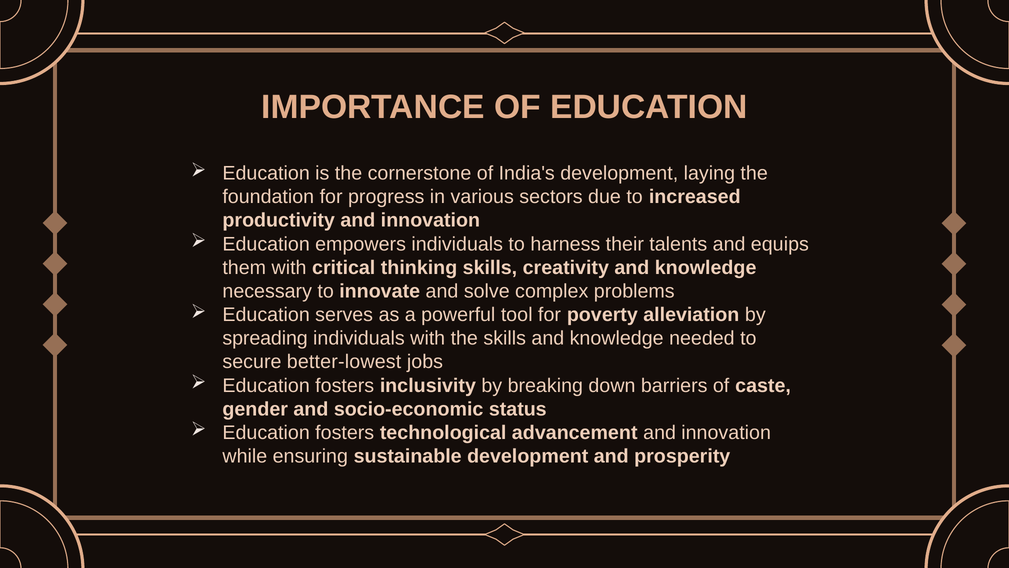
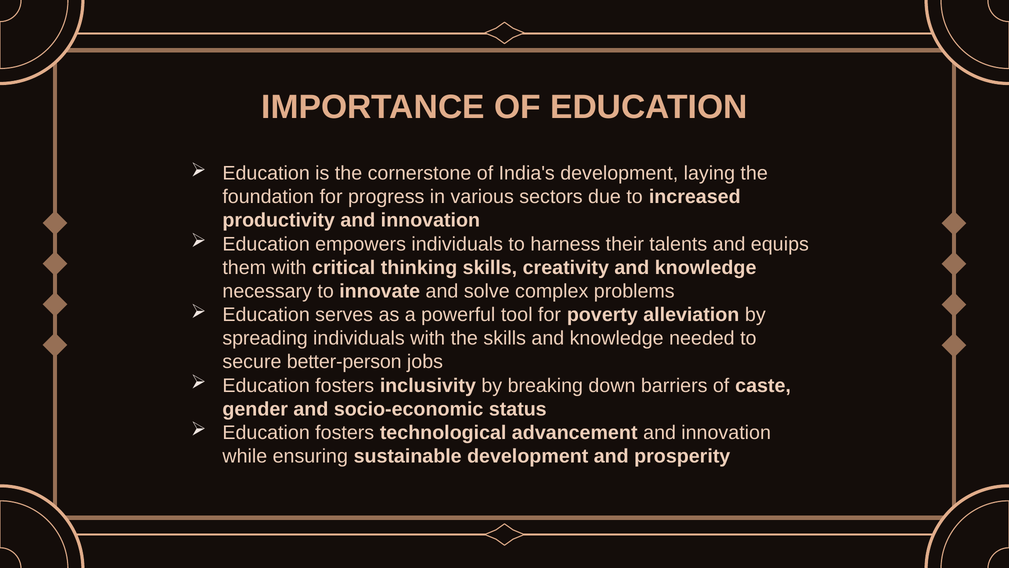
better-lowest: better-lowest -> better-person
